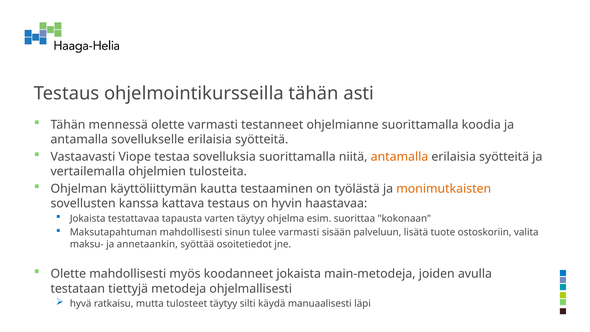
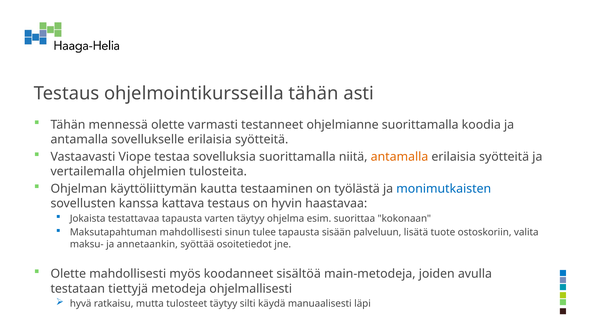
monimutkaisten colour: orange -> blue
tulee varmasti: varmasti -> tapausta
koodanneet jokaista: jokaista -> sisältöä
